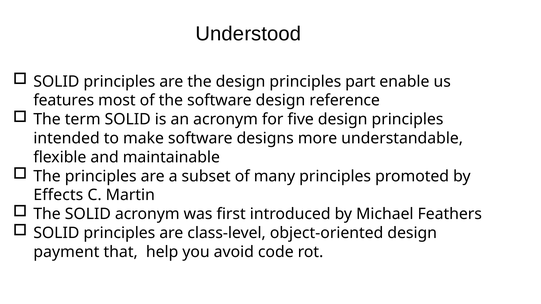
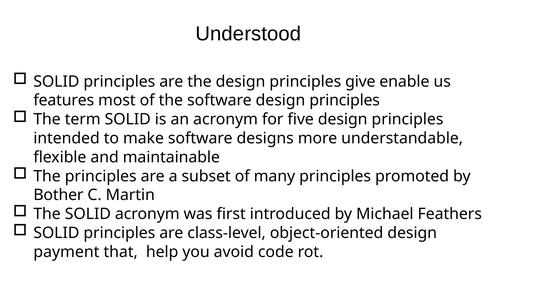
part: part -> give
software design reference: reference -> principles
Effects: Effects -> Bother
